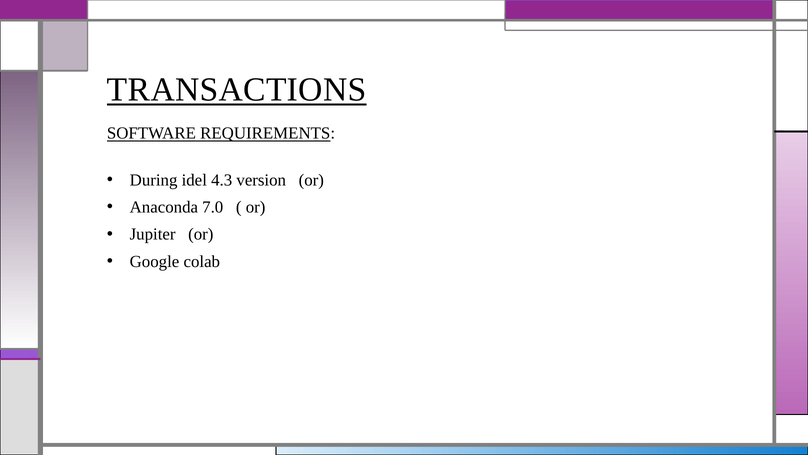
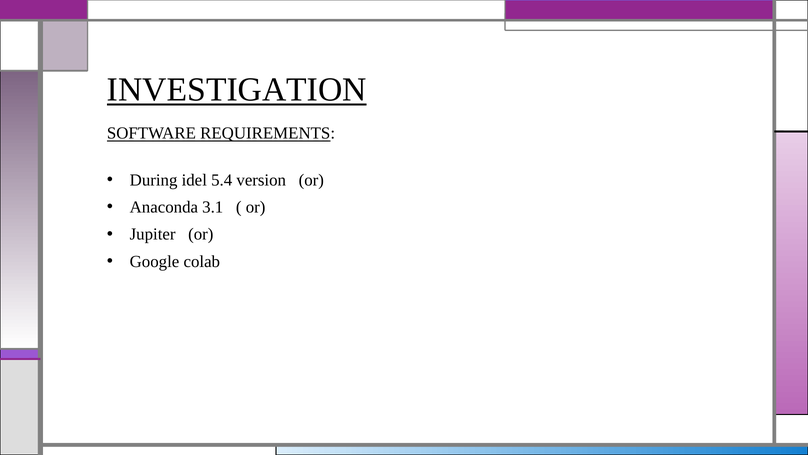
TRANSACTIONS: TRANSACTIONS -> INVESTIGATION
4.3: 4.3 -> 5.4
7.0: 7.0 -> 3.1
